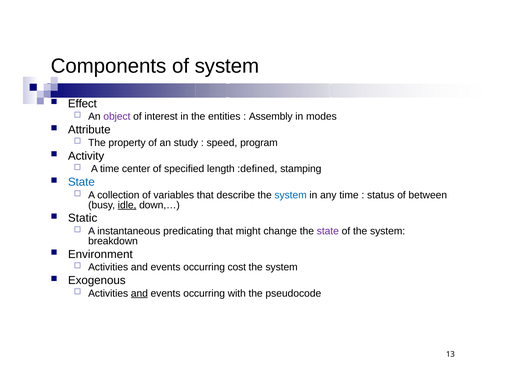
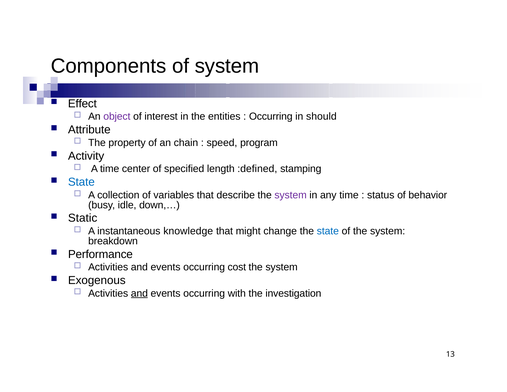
Assembly at (271, 116): Assembly -> Occurring
modes: modes -> should
study: study -> chain
system at (291, 195) colour: blue -> purple
between: between -> behavior
idle underline: present -> none
predicating: predicating -> knowledge
state at (328, 231) colour: purple -> blue
Environment: Environment -> Performance
pseudocode: pseudocode -> investigation
